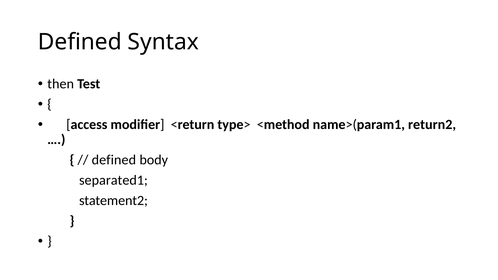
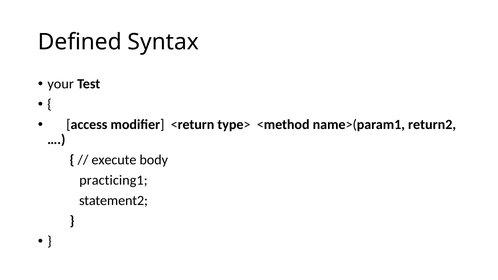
then: then -> your
defined at (114, 160): defined -> execute
separated1: separated1 -> practicing1
